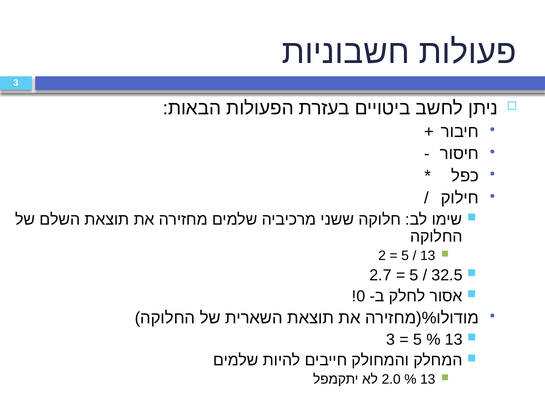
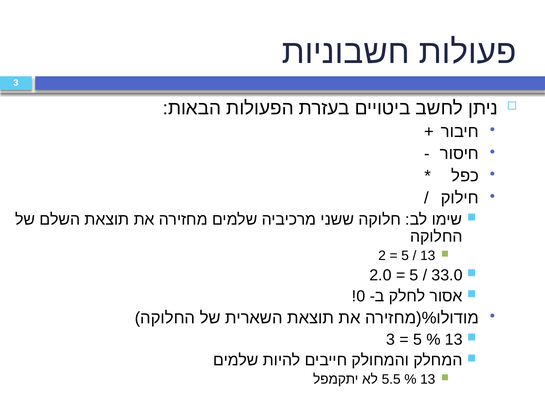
2.7: 2.7 -> 2.0
32.5: 32.5 -> 33.0
2.0: 2.0 -> 5.5
